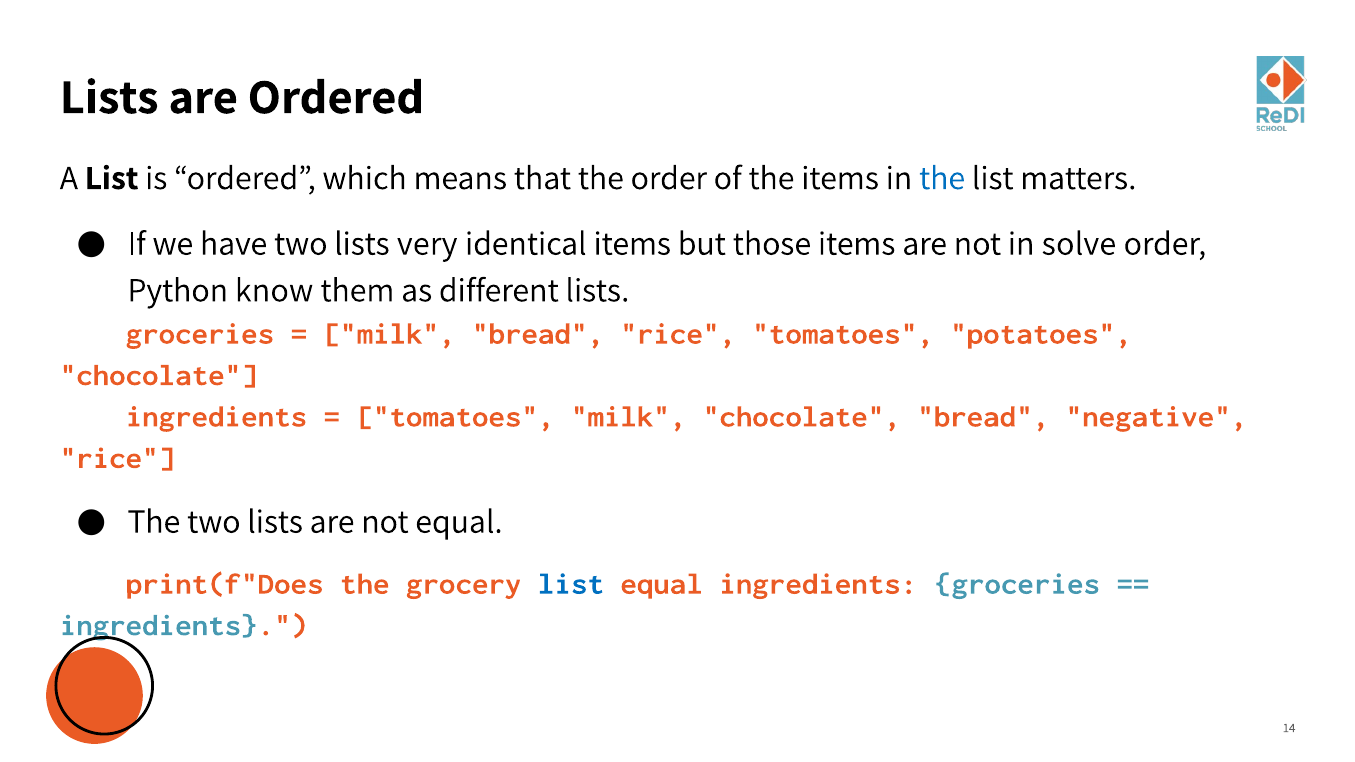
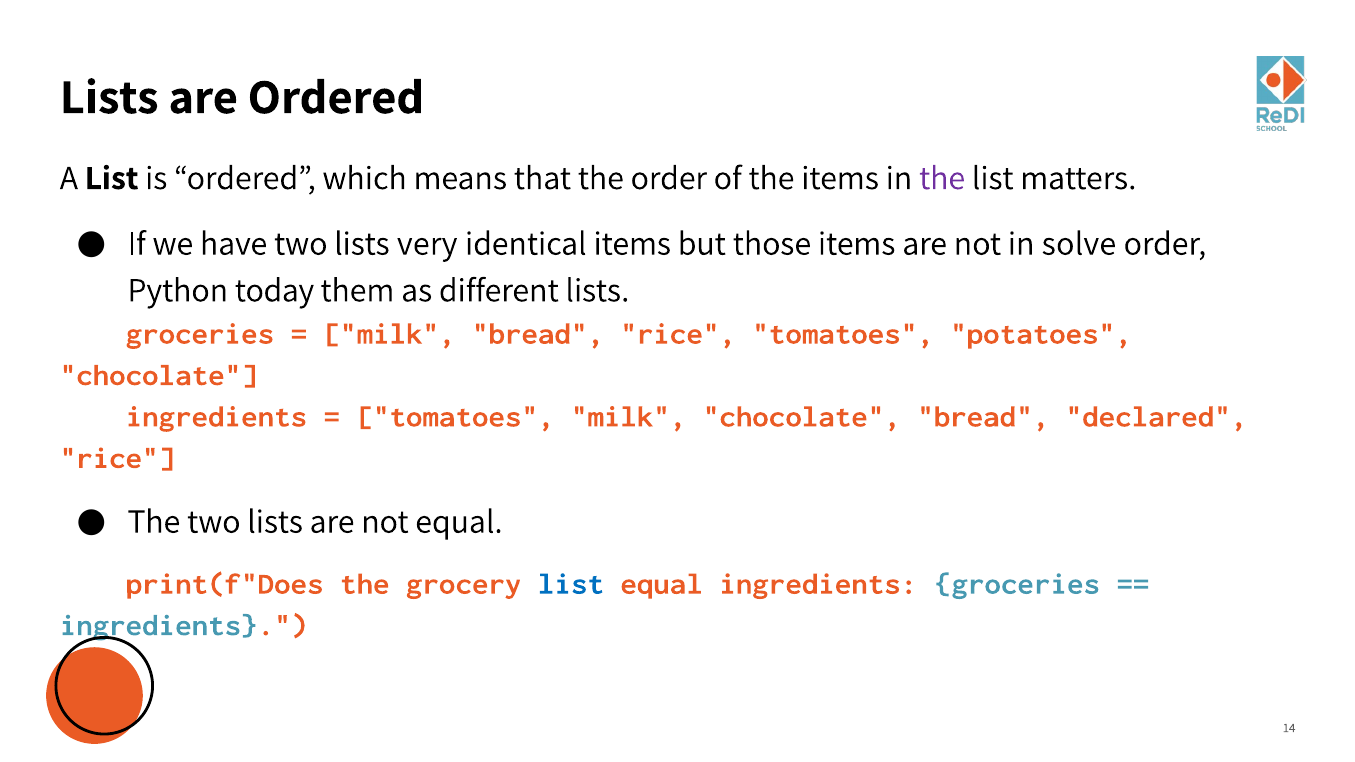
the at (942, 178) colour: blue -> purple
know: know -> today
negative: negative -> declared
